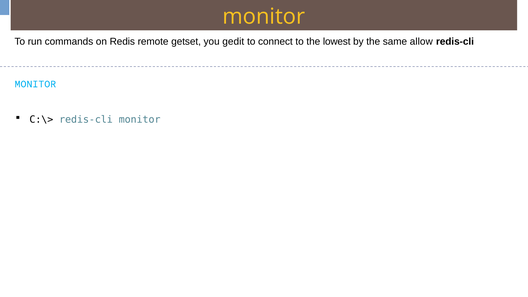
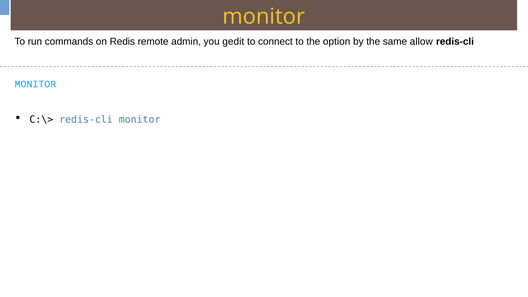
getset: getset -> admin
lowest: lowest -> option
